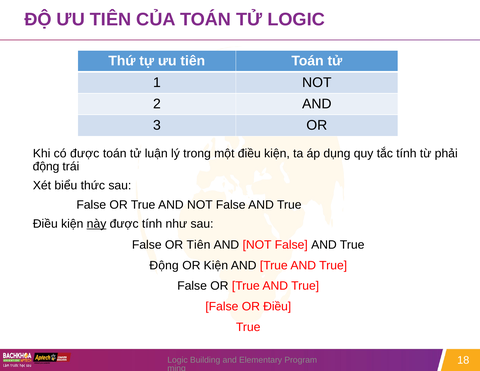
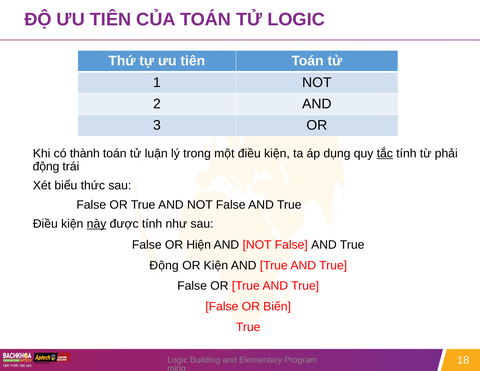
có được: được -> thành
tắc underline: none -> present
OR Tiên: Tiên -> Hiện
OR Điều: Điều -> Biến
